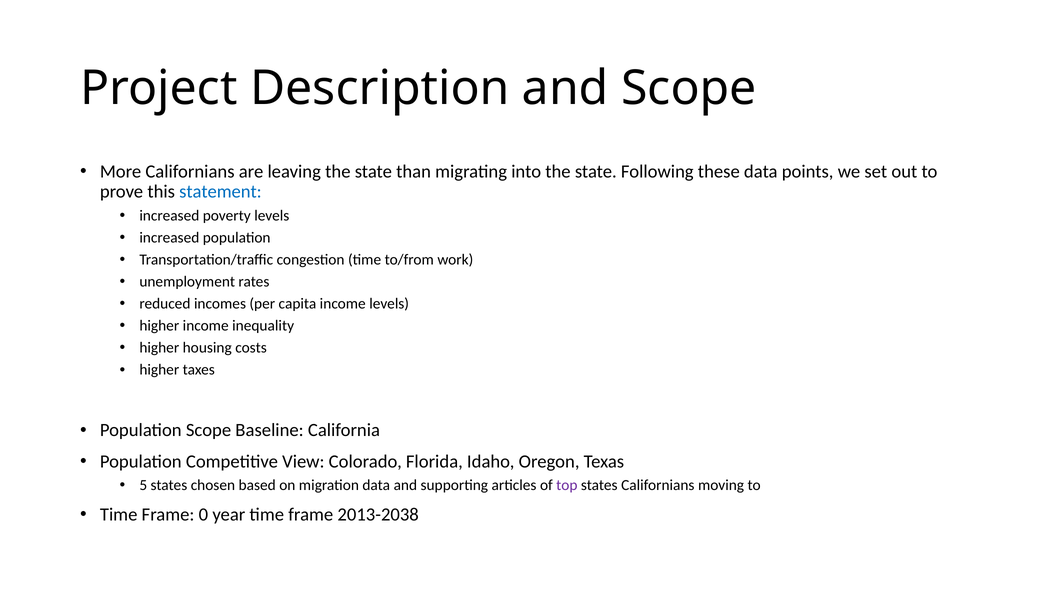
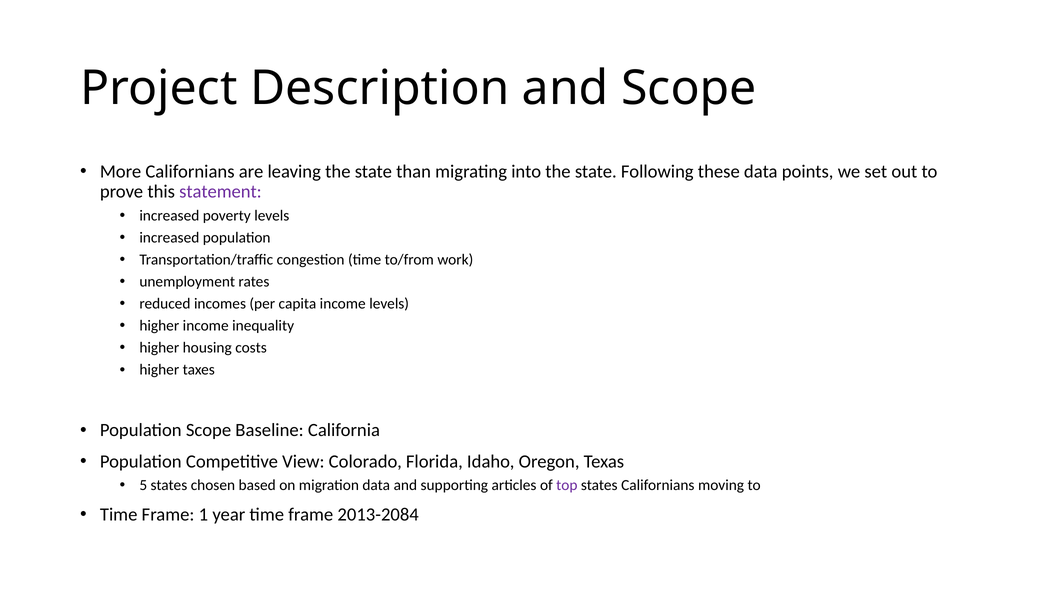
statement colour: blue -> purple
0: 0 -> 1
2013-2038: 2013-2038 -> 2013-2084
